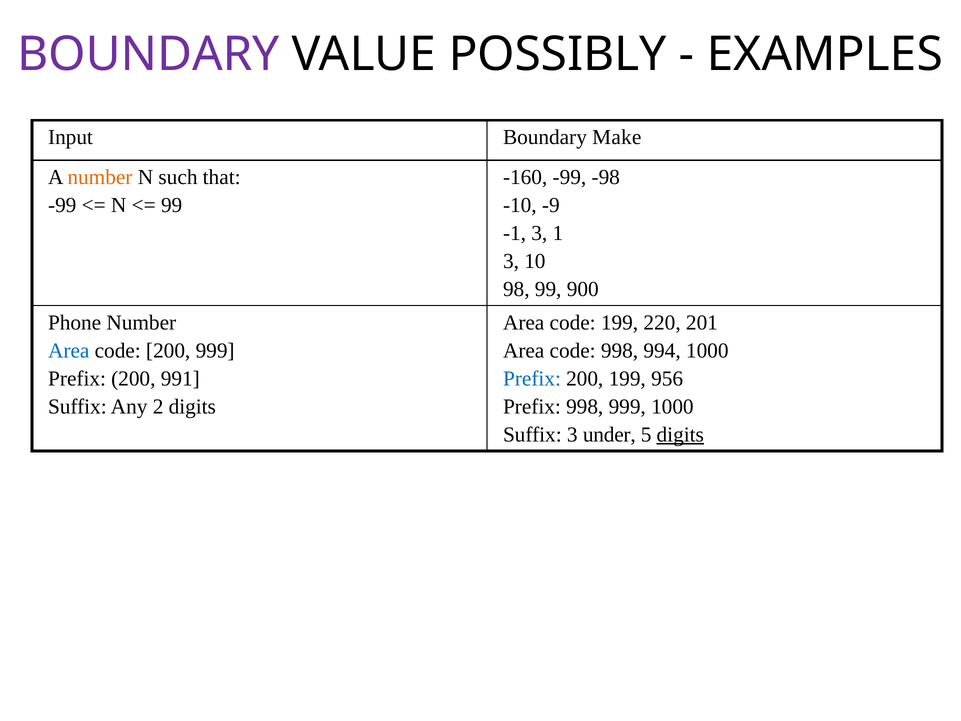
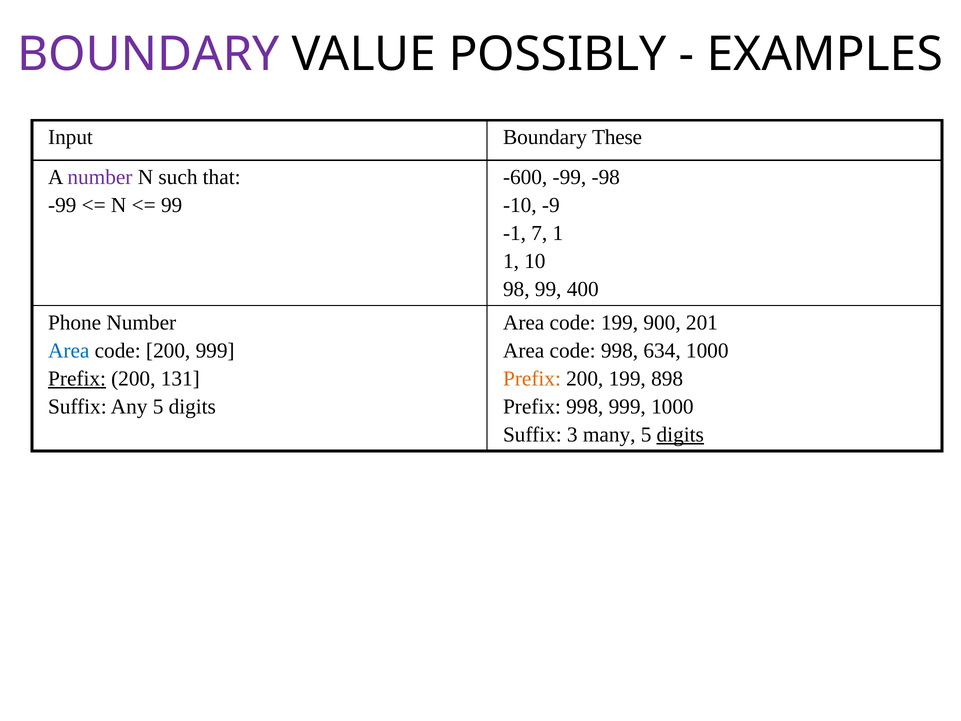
Make: Make -> These
number at (100, 177) colour: orange -> purple
-160: -160 -> -600
-1 3: 3 -> 7
3 at (511, 261): 3 -> 1
900: 900 -> 400
220: 220 -> 900
994: 994 -> 634
Prefix at (77, 378) underline: none -> present
991: 991 -> 131
Prefix at (532, 378) colour: blue -> orange
956: 956 -> 898
Any 2: 2 -> 5
under: under -> many
